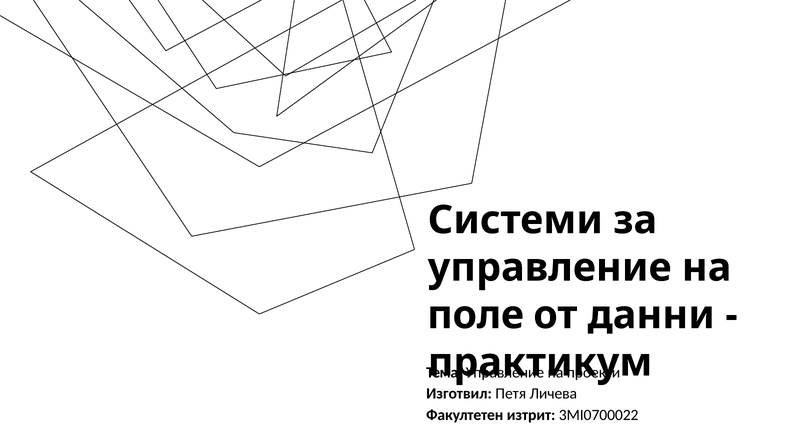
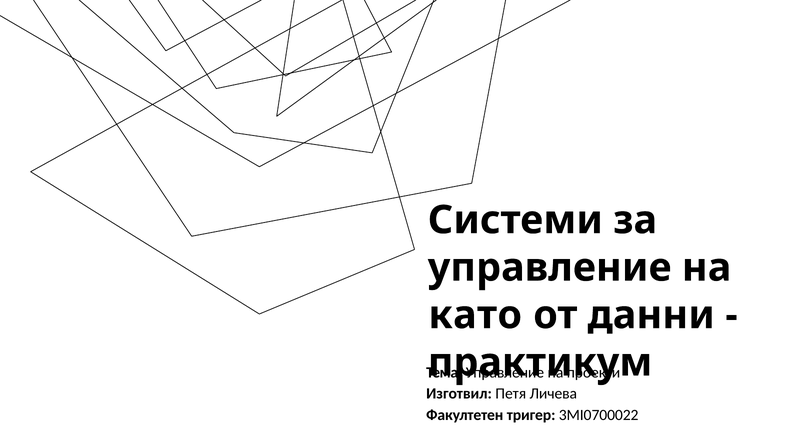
поле: поле -> като
изтрит: изтрит -> тригер
